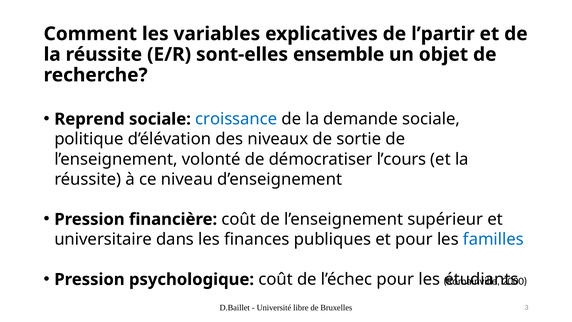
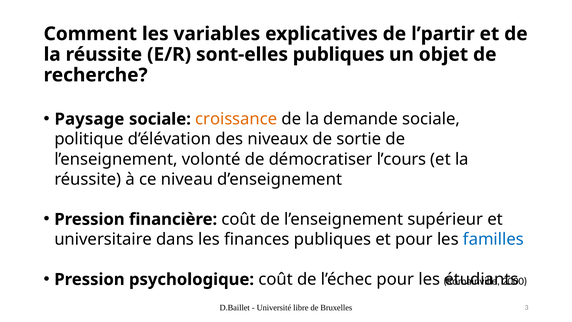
sont-elles ensemble: ensemble -> publiques
Reprend: Reprend -> Paysage
croissance colour: blue -> orange
